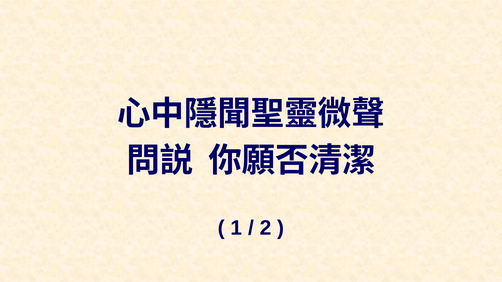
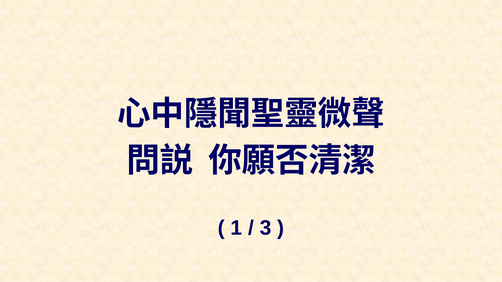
2: 2 -> 3
